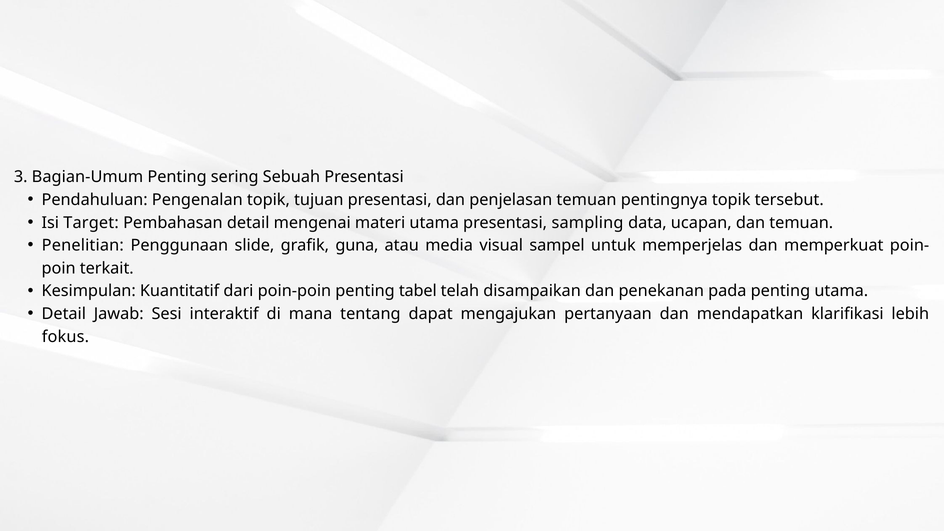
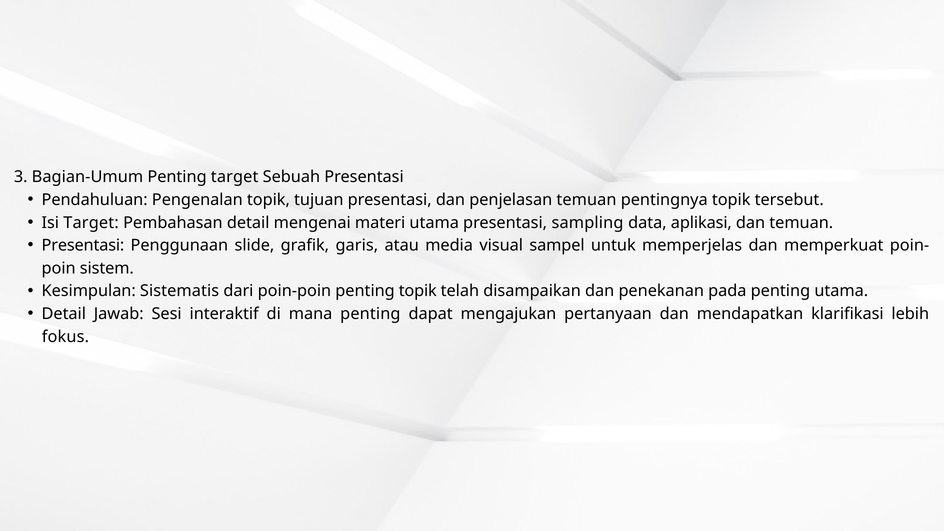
Penting sering: sering -> target
ucapan: ucapan -> aplikasi
Penelitian at (83, 245): Penelitian -> Presentasi
guna: guna -> garis
terkait: terkait -> sistem
Kuantitatif: Kuantitatif -> Sistematis
penting tabel: tabel -> topik
mana tentang: tentang -> penting
